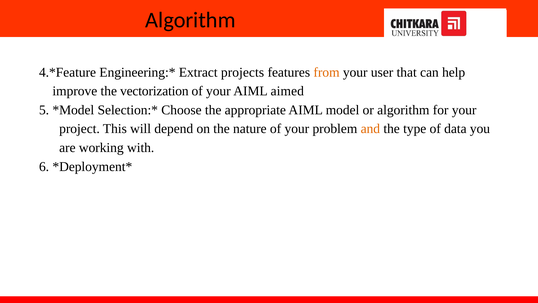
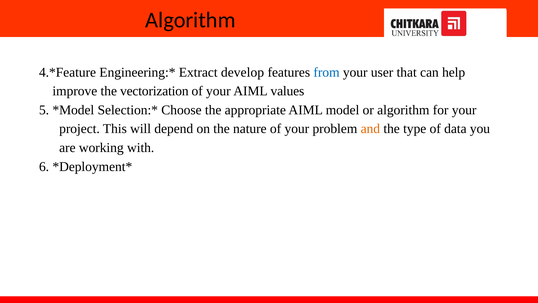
projects: projects -> develop
from colour: orange -> blue
aimed: aimed -> values
